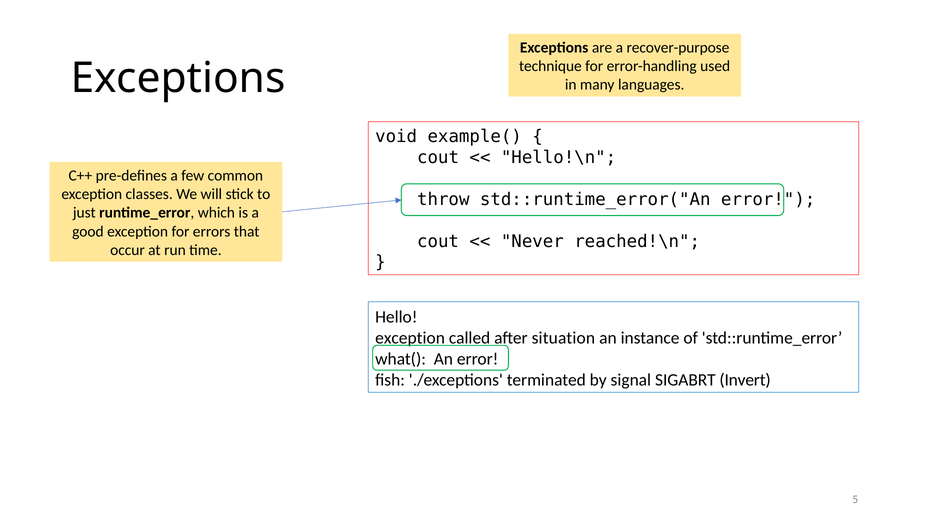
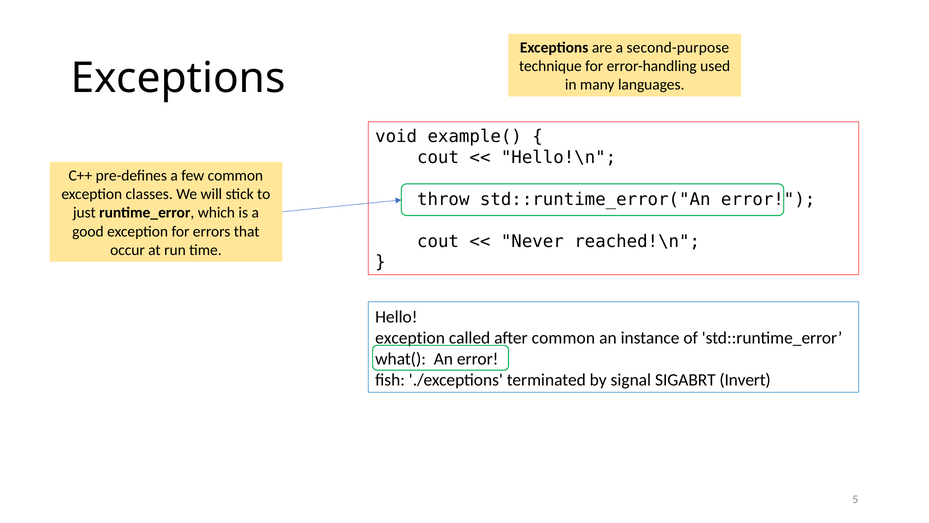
recover-purpose: recover-purpose -> second-purpose
after situation: situation -> common
